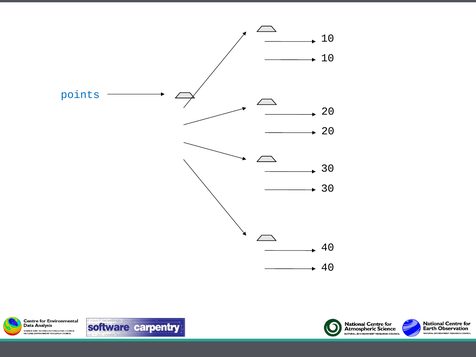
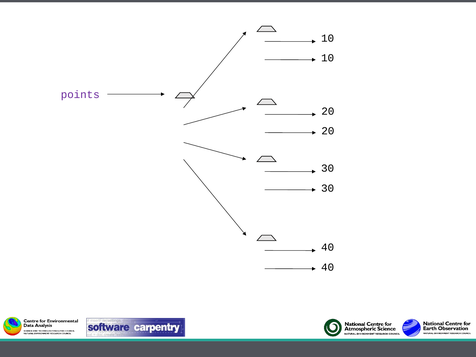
points colour: blue -> purple
